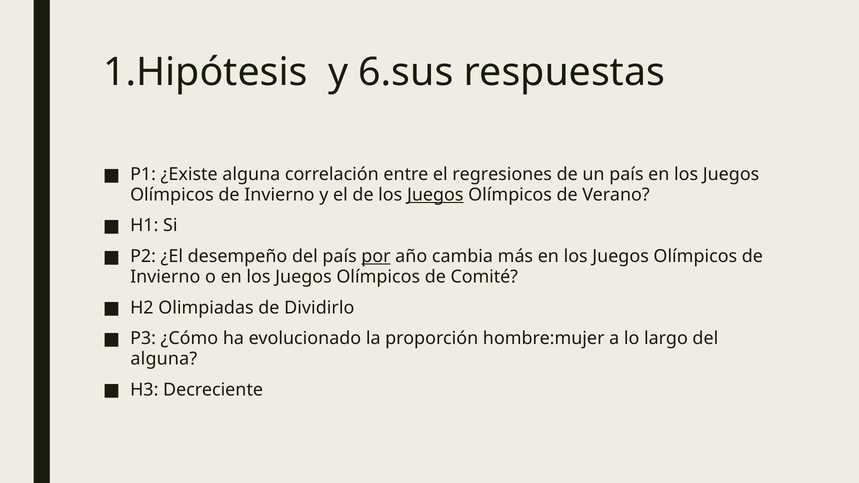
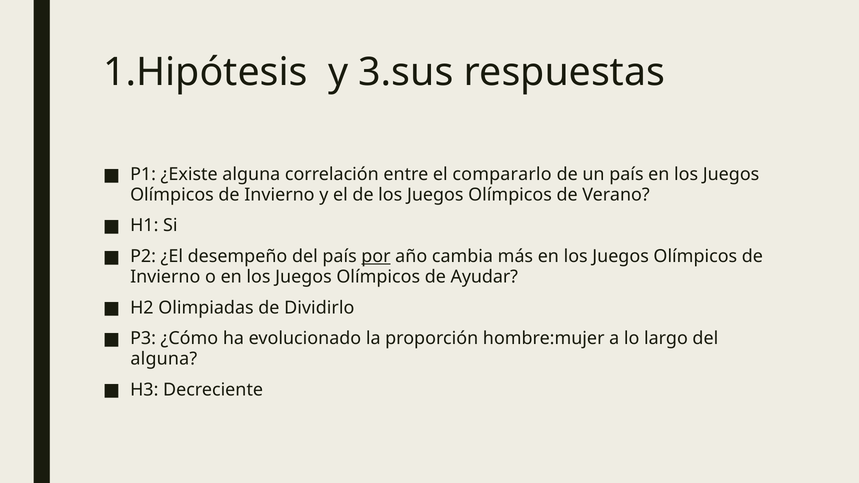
6.sus: 6.sus -> 3.sus
regresiones: regresiones -> compararlo
Juegos at (435, 195) underline: present -> none
Comité: Comité -> Ayudar
